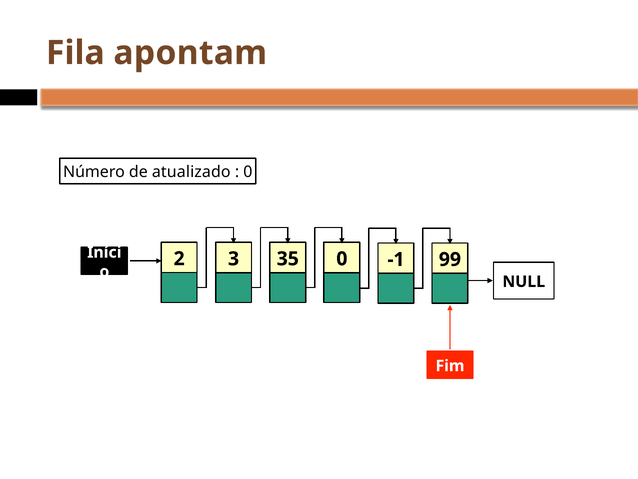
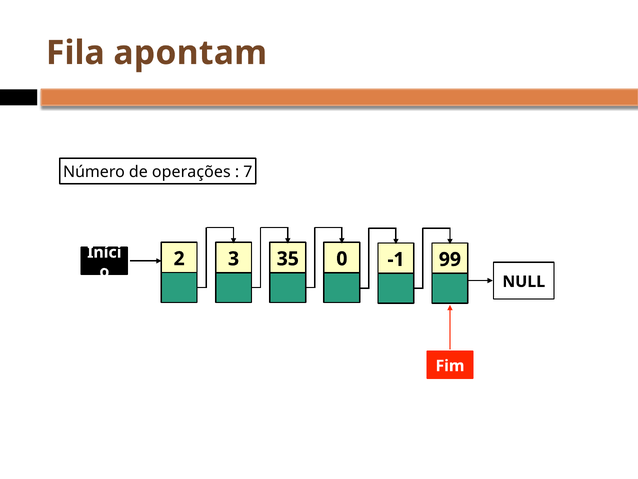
atualizado: atualizado -> operações
0 at (248, 172): 0 -> 7
